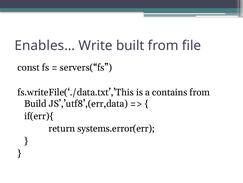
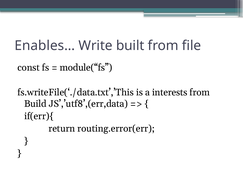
servers(“fs: servers(“fs -> module(“fs
contains: contains -> interests
systems.error(err: systems.error(err -> routing.error(err
